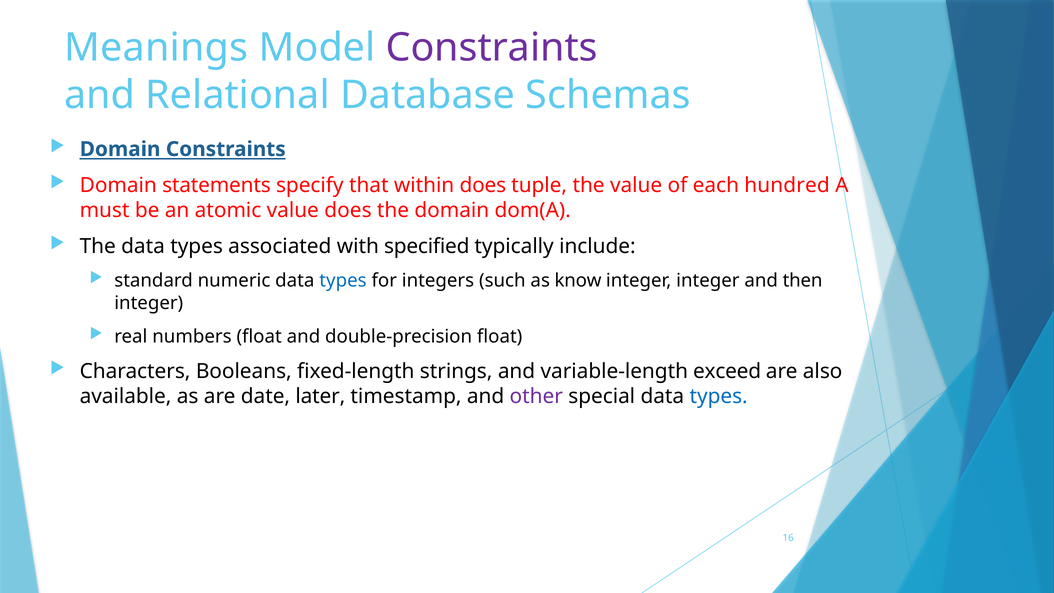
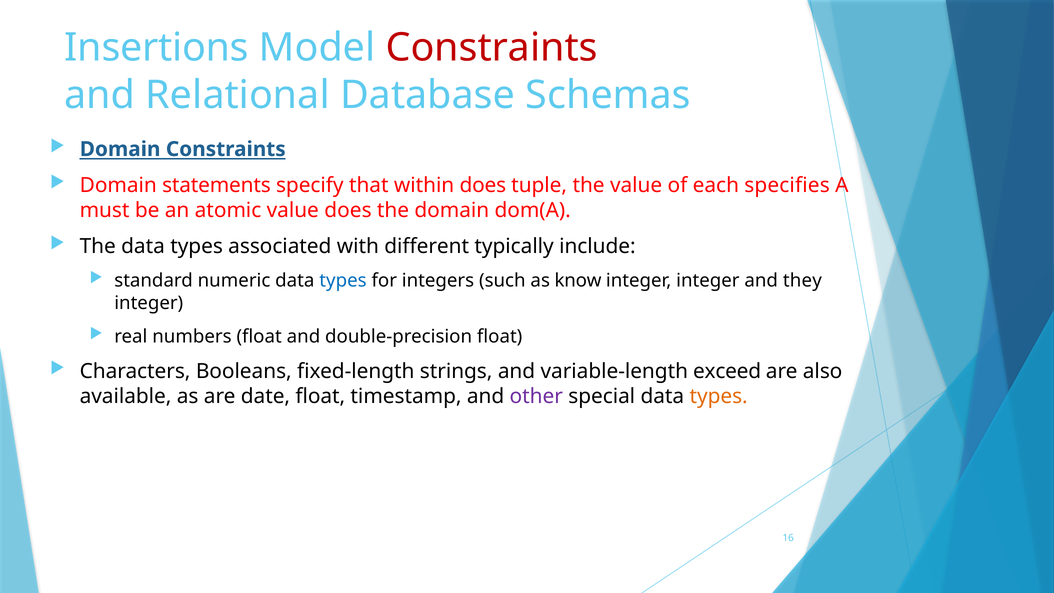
Meanings: Meanings -> Insertions
Constraints at (492, 48) colour: purple -> red
hundred: hundred -> specifies
specified: specified -> different
then: then -> they
date later: later -> float
types at (719, 396) colour: blue -> orange
